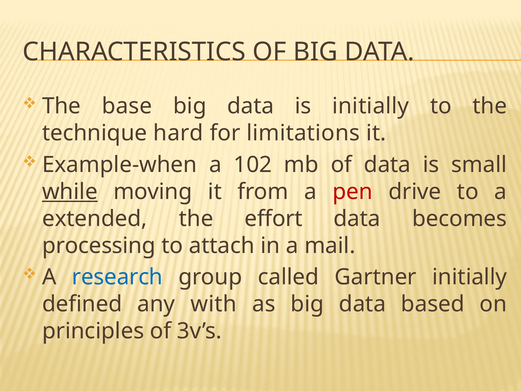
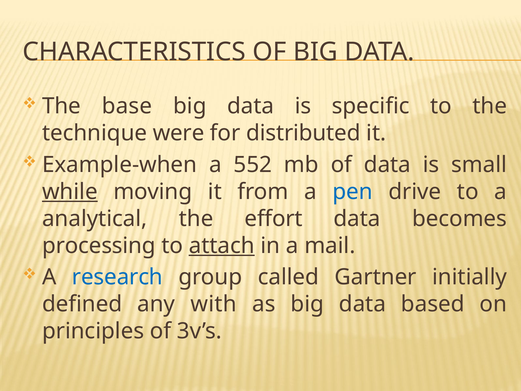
is initially: initially -> specific
hard: hard -> were
limitations: limitations -> distributed
102: 102 -> 552
pen colour: red -> blue
extended: extended -> analytical
attach underline: none -> present
